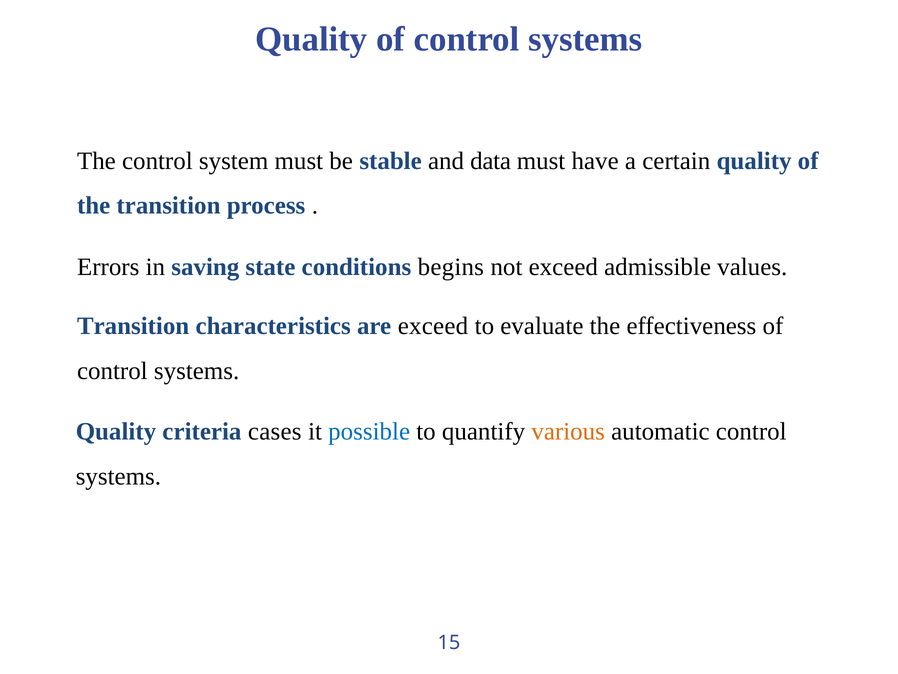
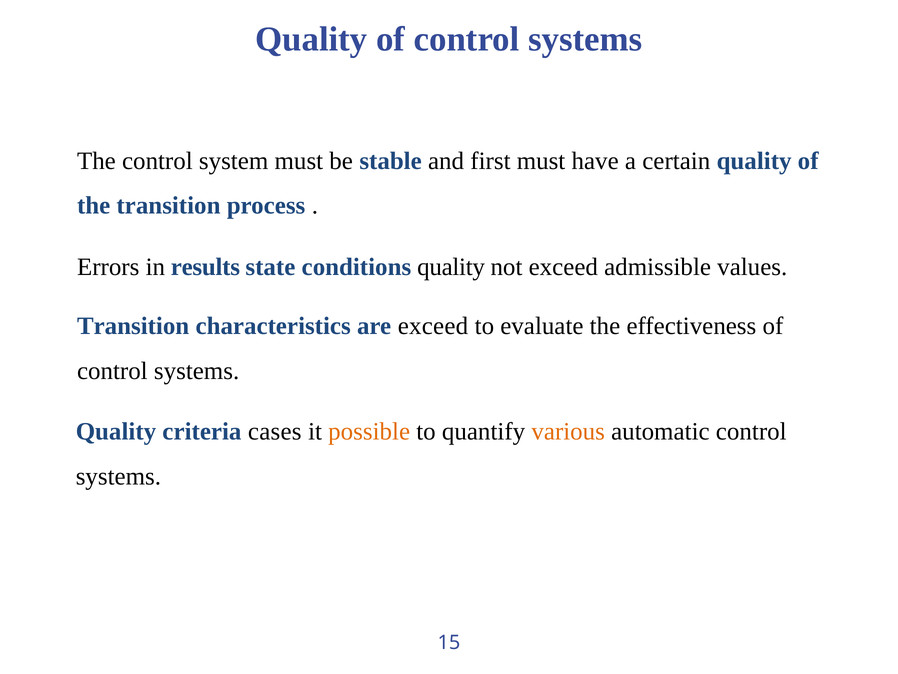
data: data -> first
saving: saving -> results
conditions begins: begins -> quality
possible colour: blue -> orange
